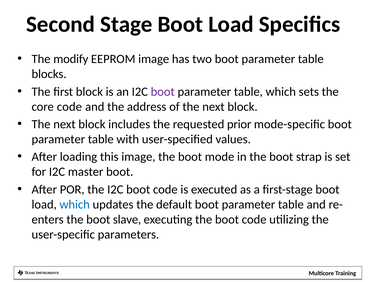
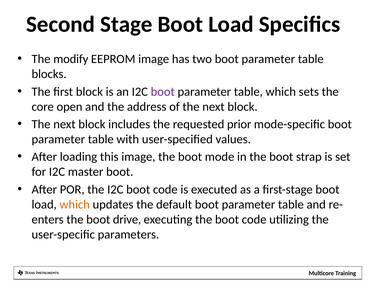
core code: code -> open
which at (75, 204) colour: blue -> orange
slave: slave -> drive
